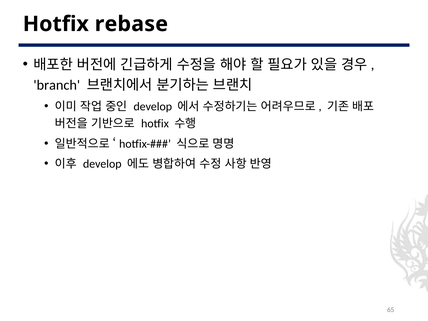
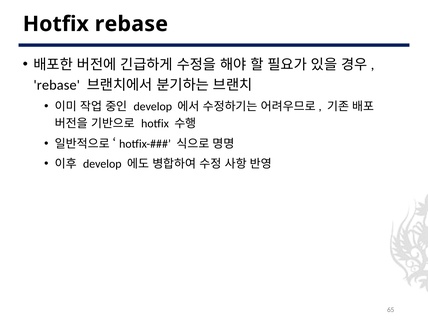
branch at (57, 85): branch -> rebase
